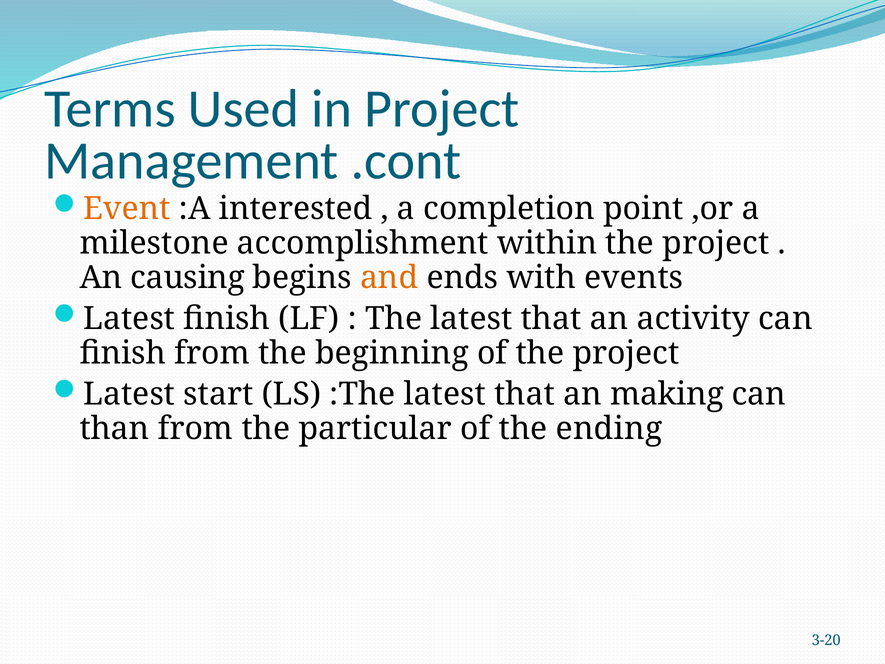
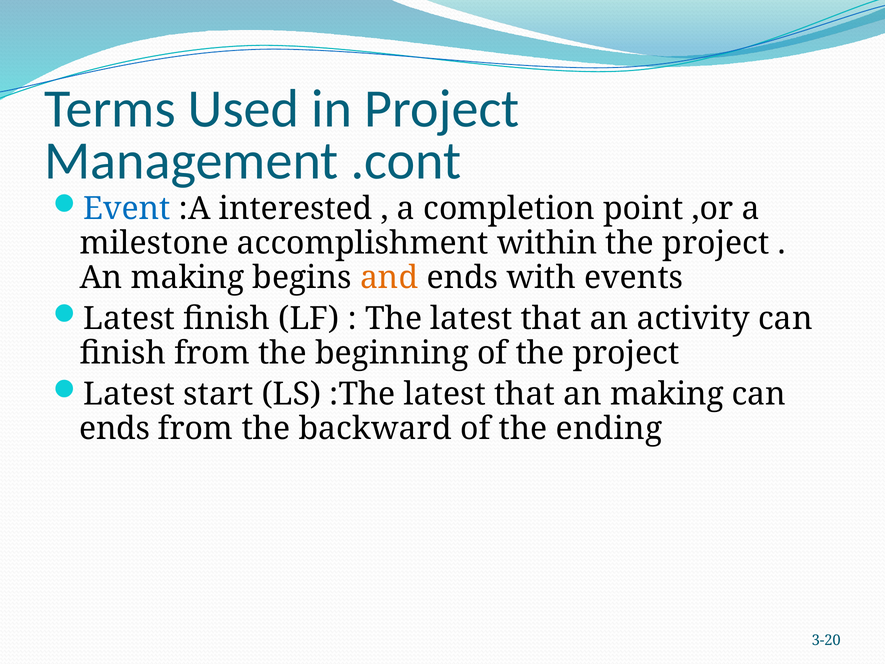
Event colour: orange -> blue
causing at (188, 278): causing -> making
than at (114, 428): than -> ends
particular: particular -> backward
